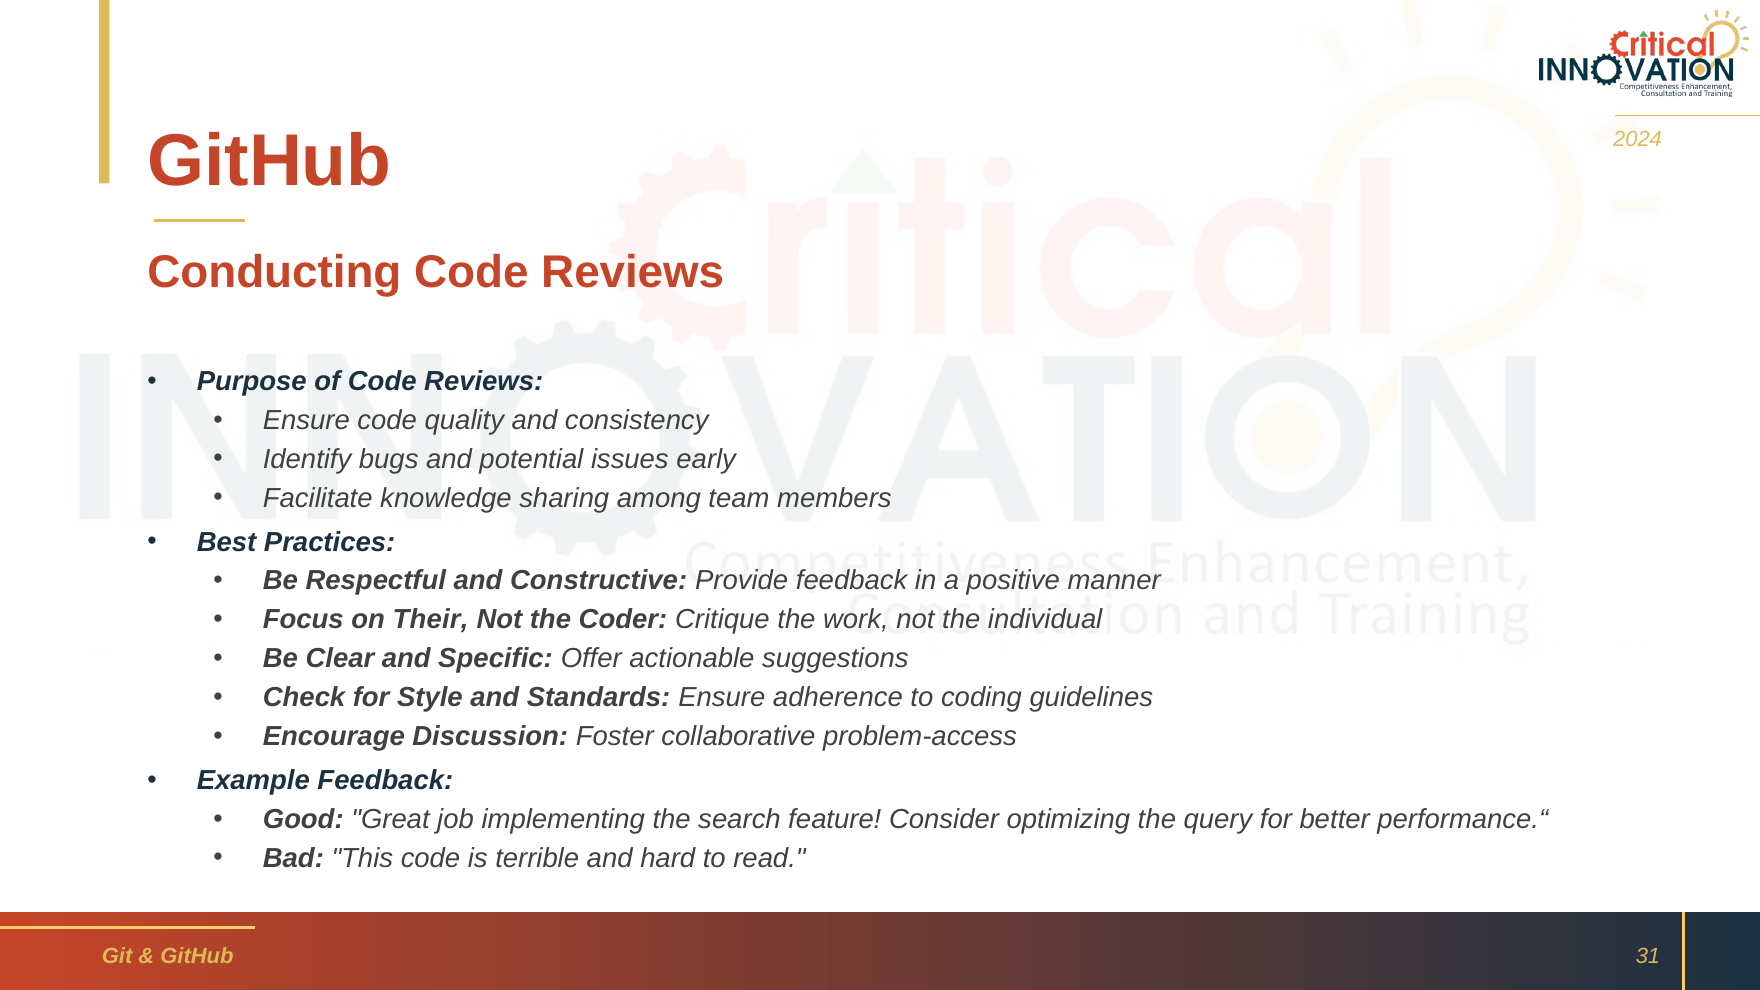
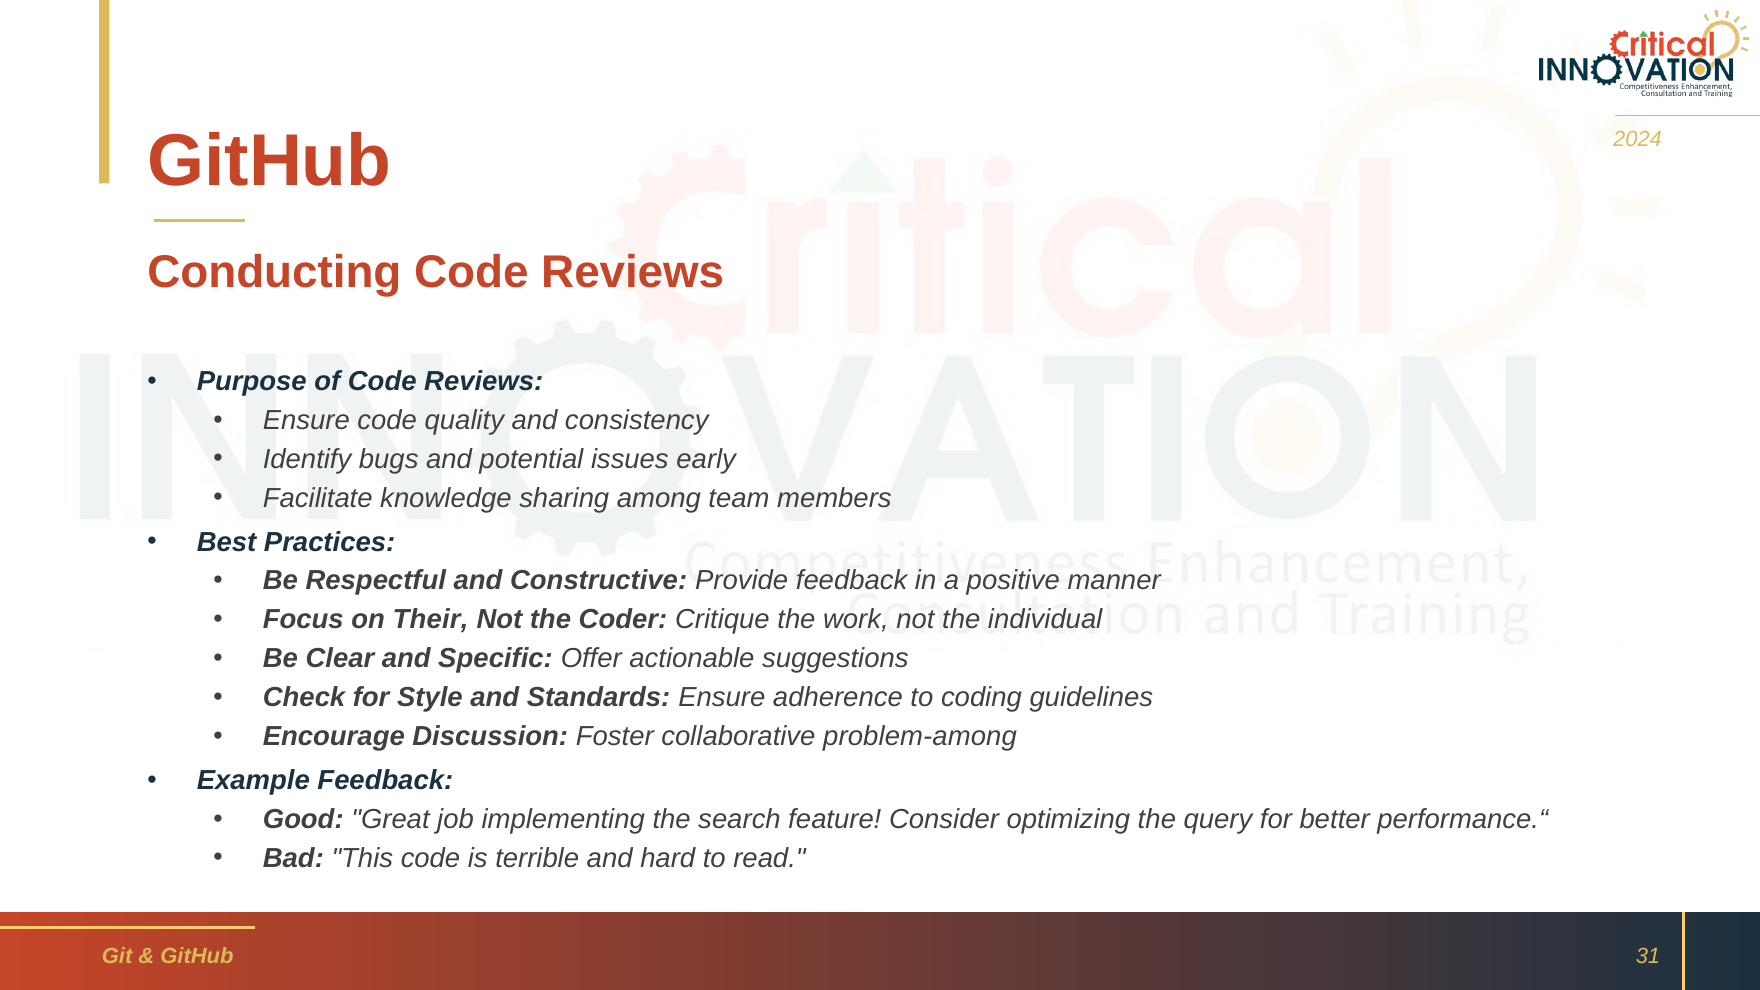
problem-access: problem-access -> problem-among
